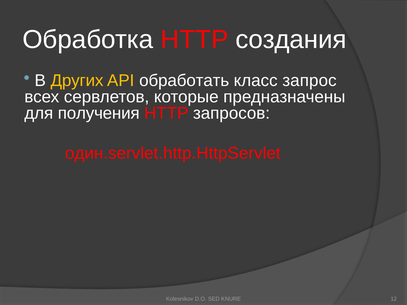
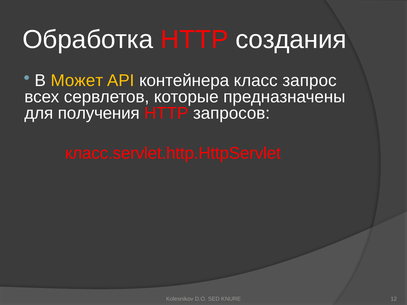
Других: Других -> Может
обработать: обработать -> контейнера
один.servlet.http.HttpServlet: один.servlet.http.HttpServlet -> класс.servlet.http.HttpServlet
